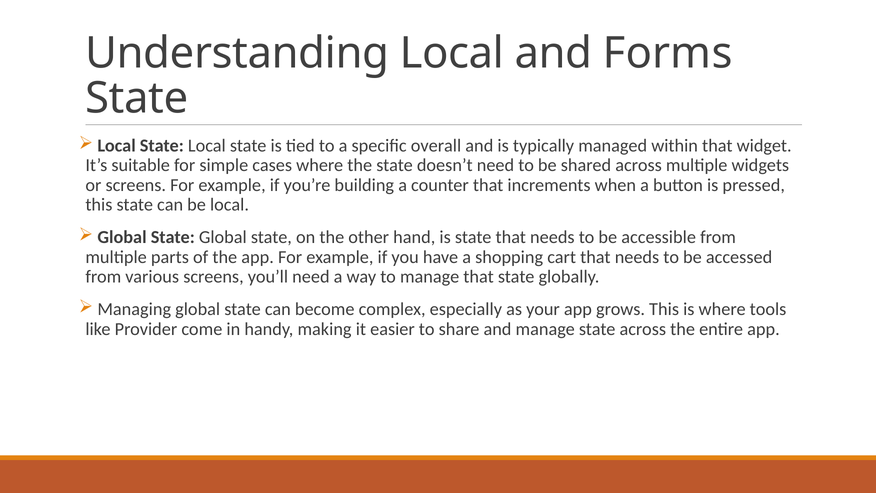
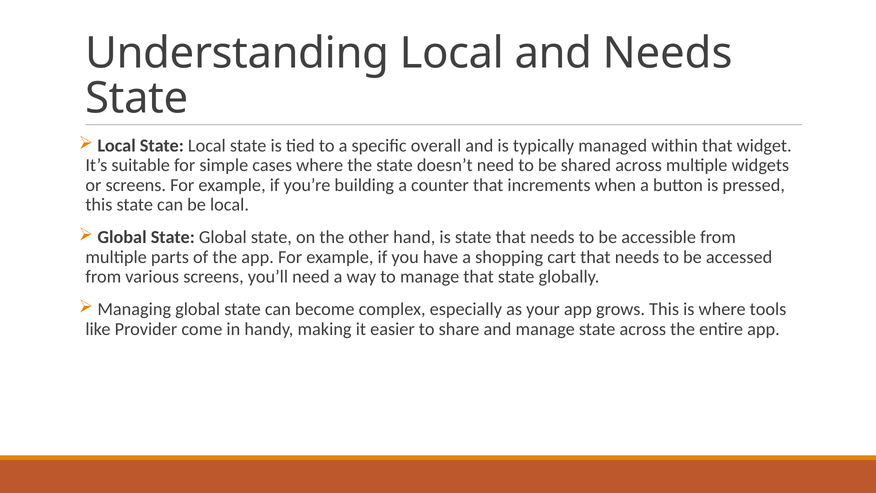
and Forms: Forms -> Needs
